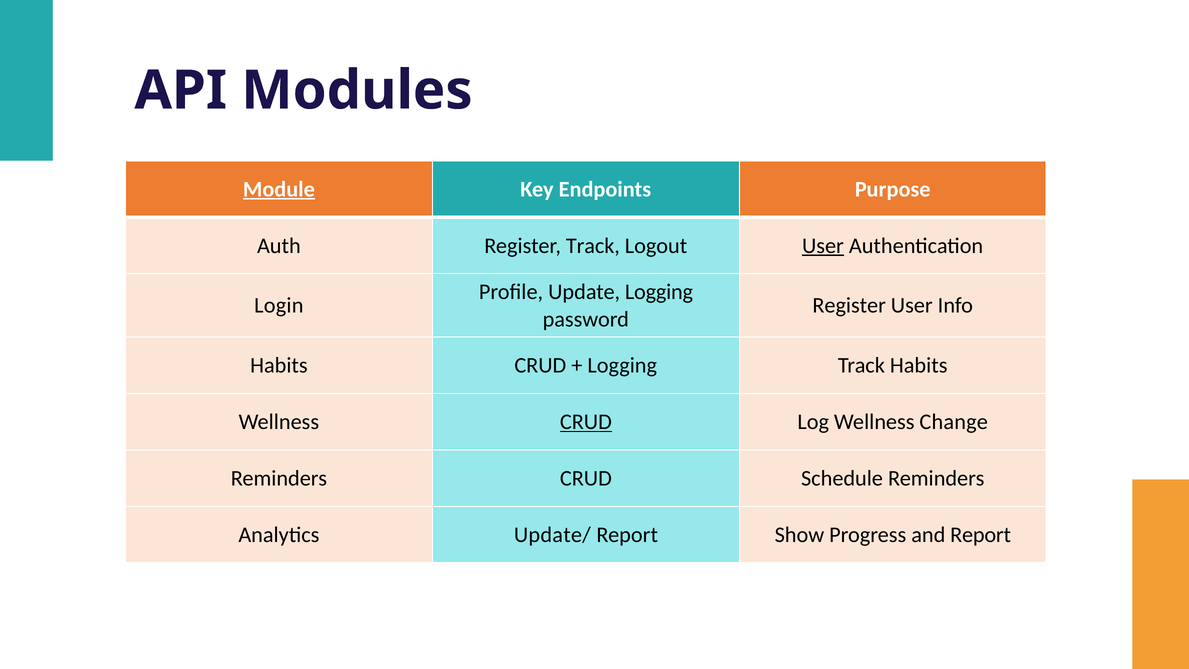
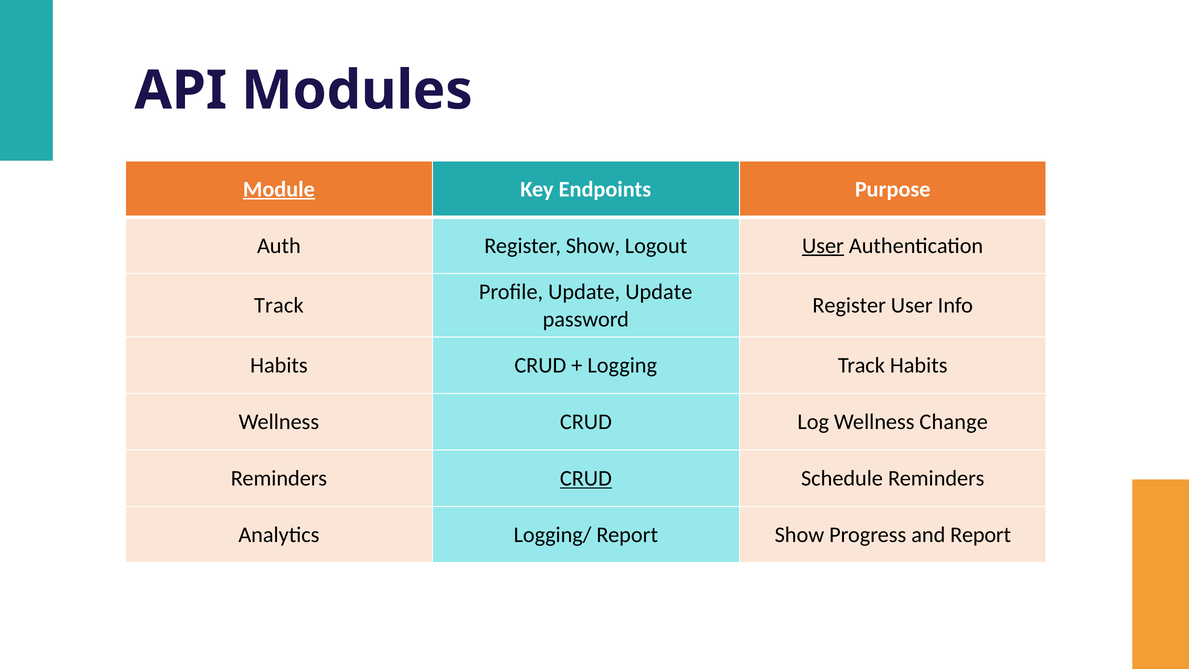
Register Track: Track -> Show
Update Logging: Logging -> Update
Login at (279, 305): Login -> Track
CRUD at (586, 422) underline: present -> none
CRUD at (586, 478) underline: none -> present
Update/: Update/ -> Logging/
